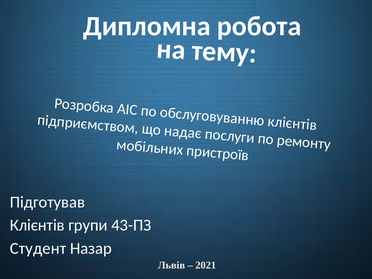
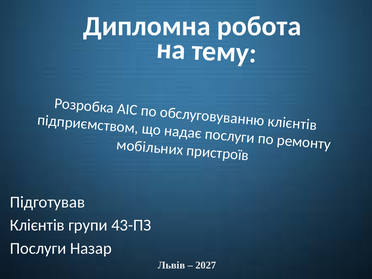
Студент at (38, 248): Студент -> Послуги
2021: 2021 -> 2027
